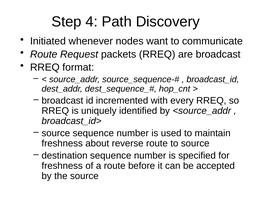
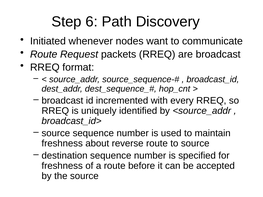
4: 4 -> 6
